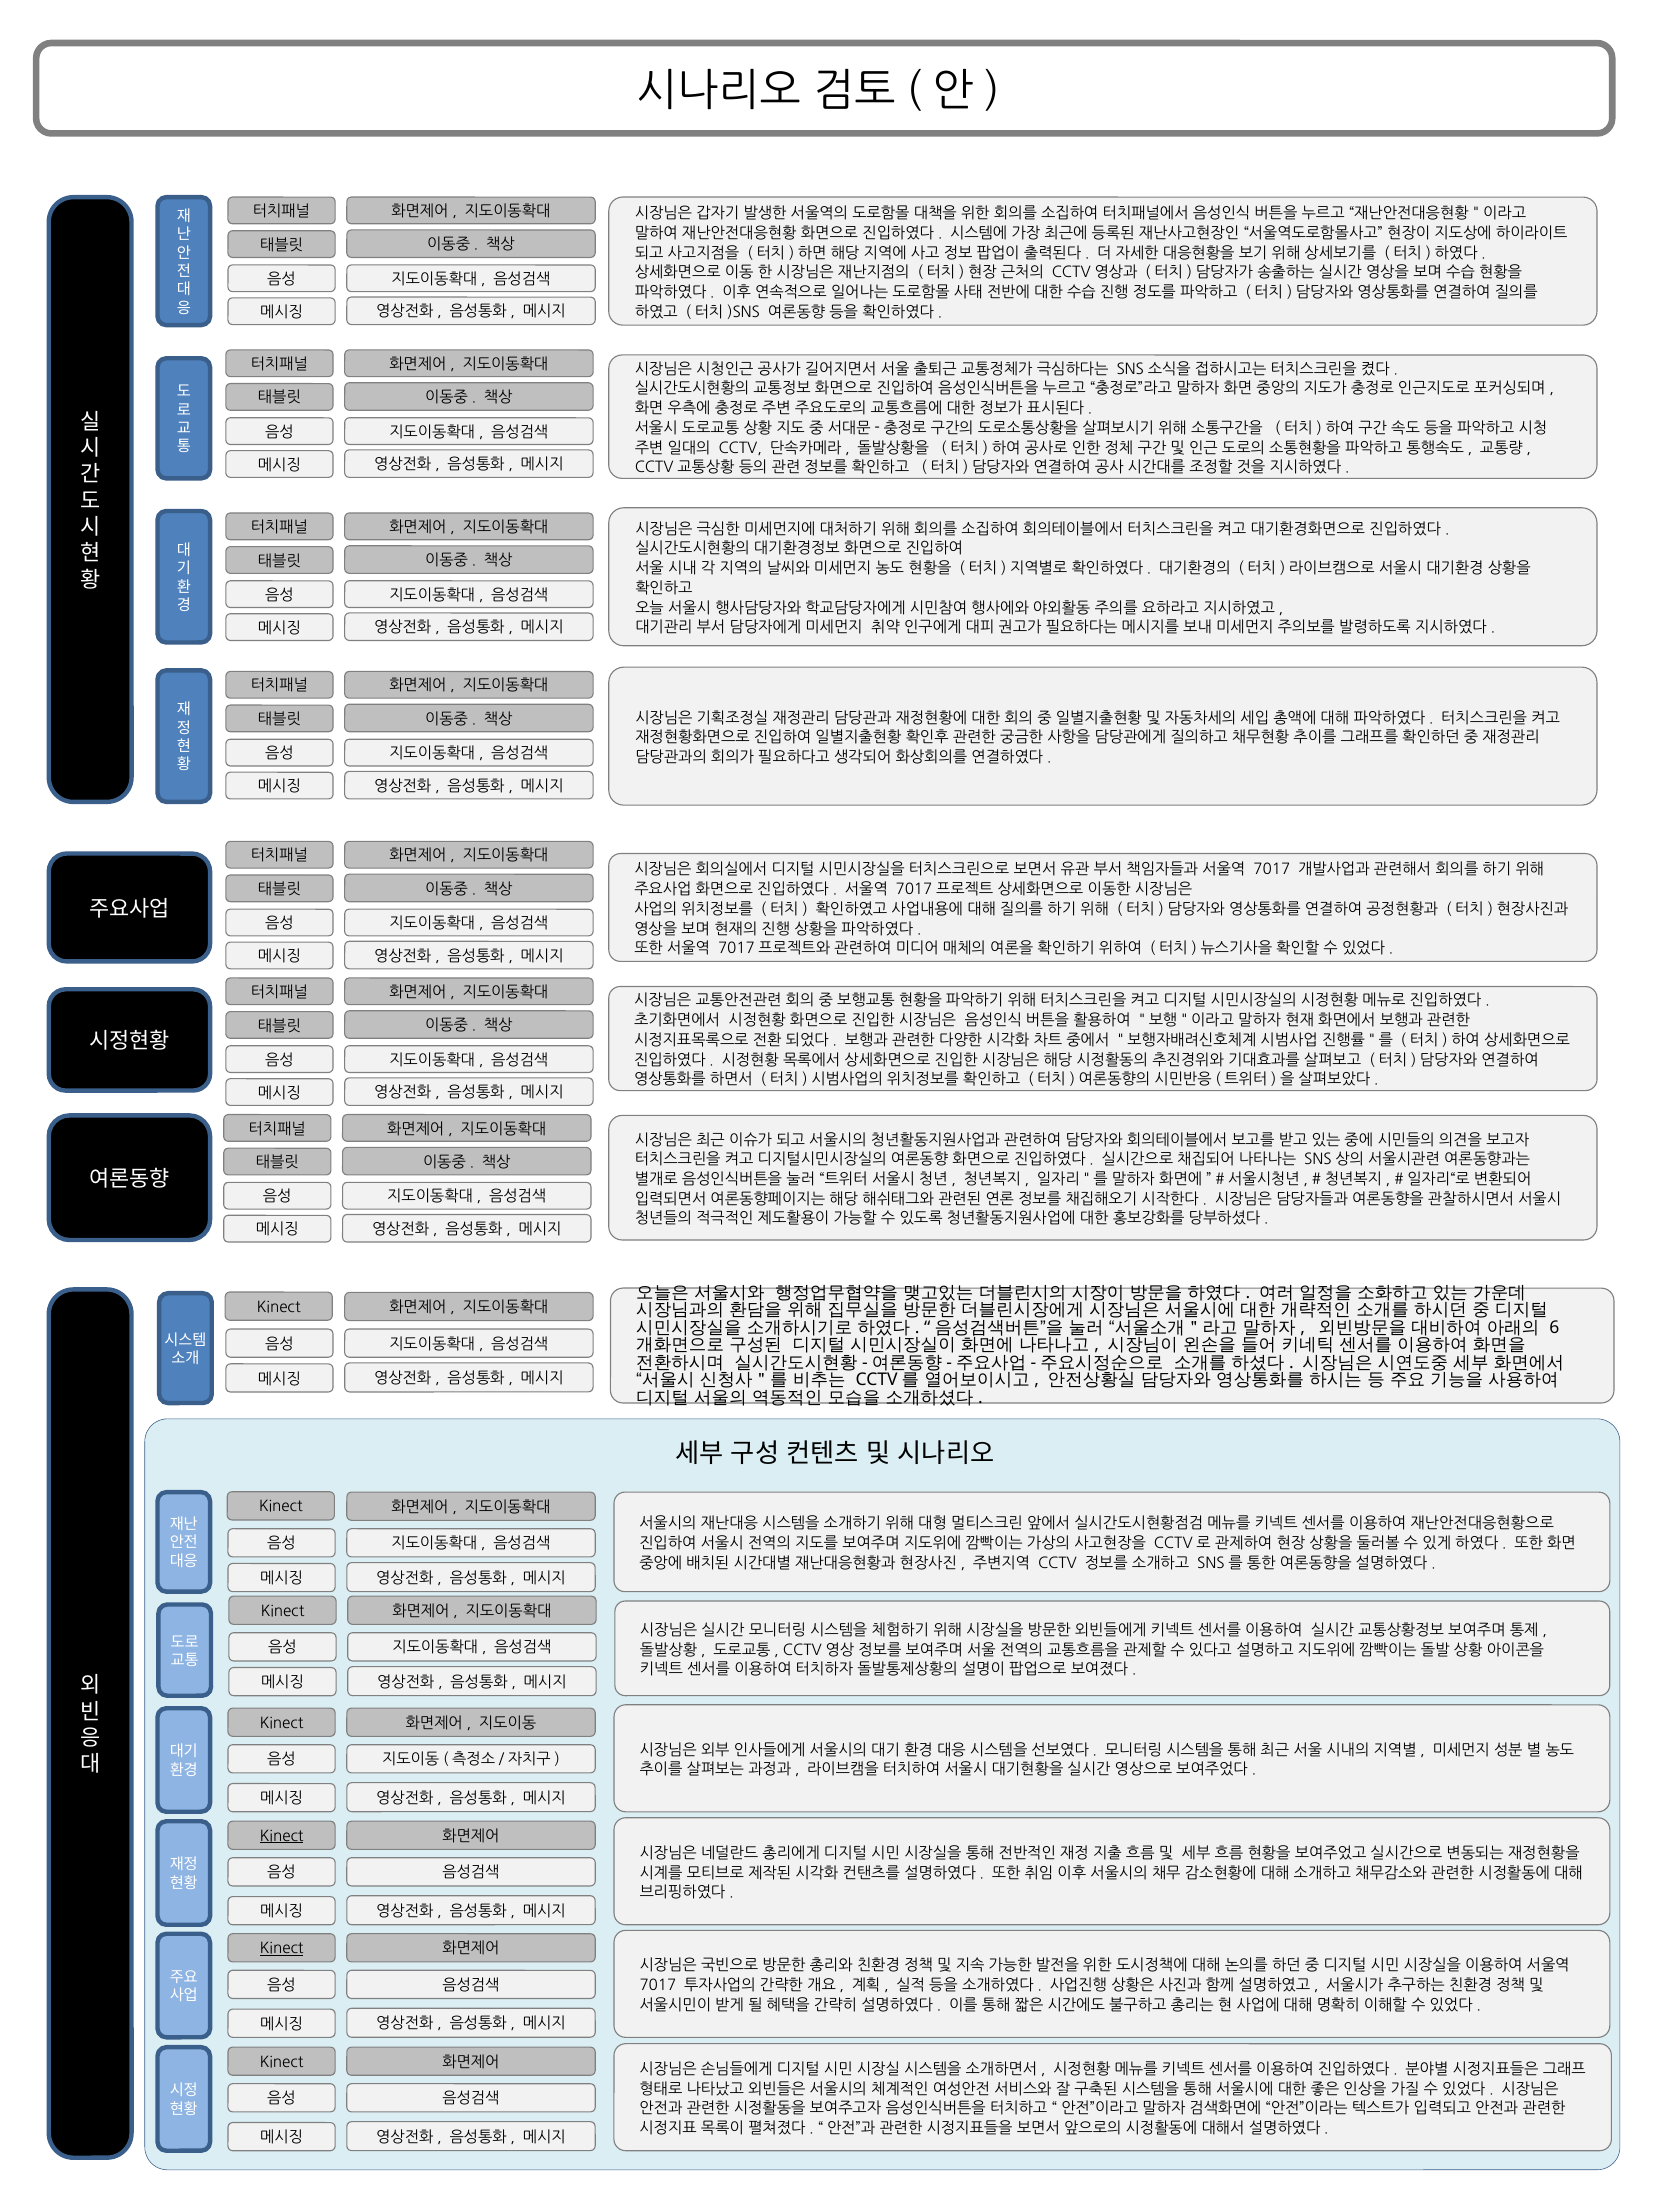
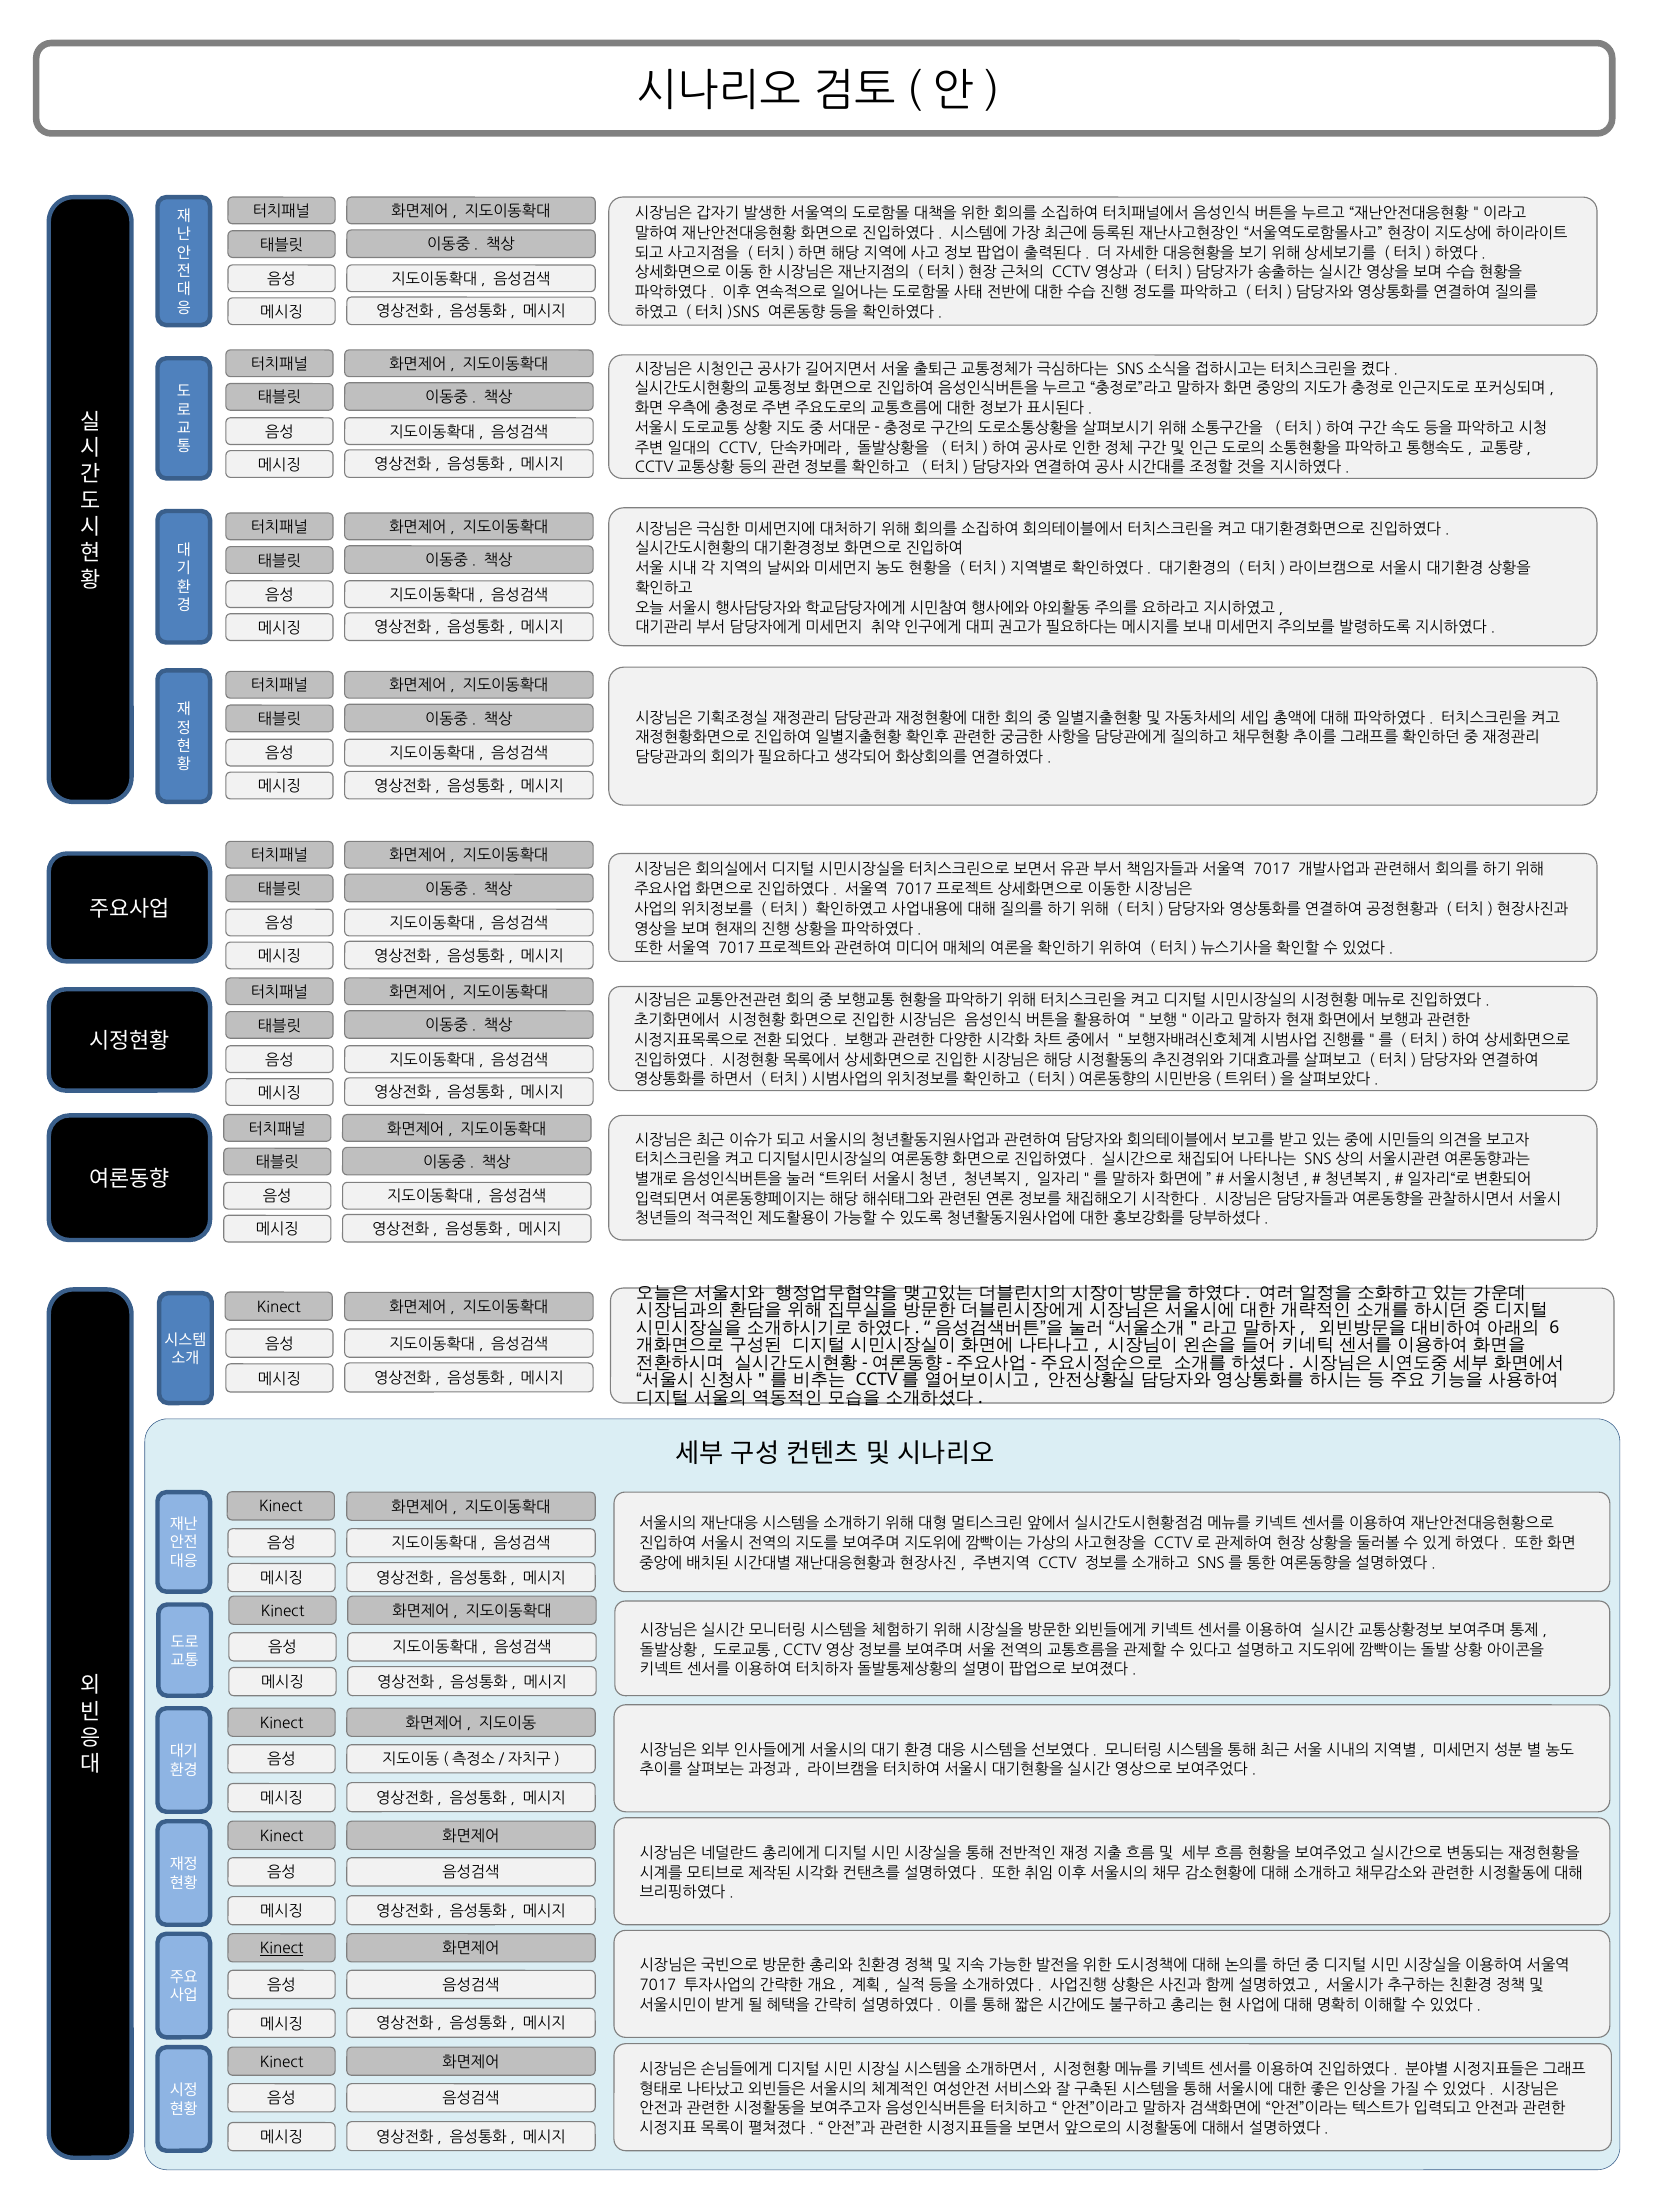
Kinect at (282, 1837) underline: present -> none
